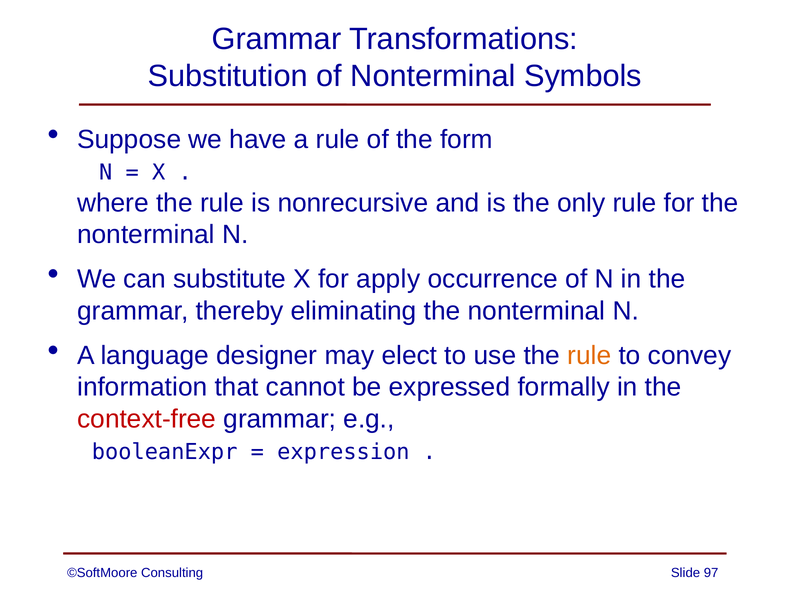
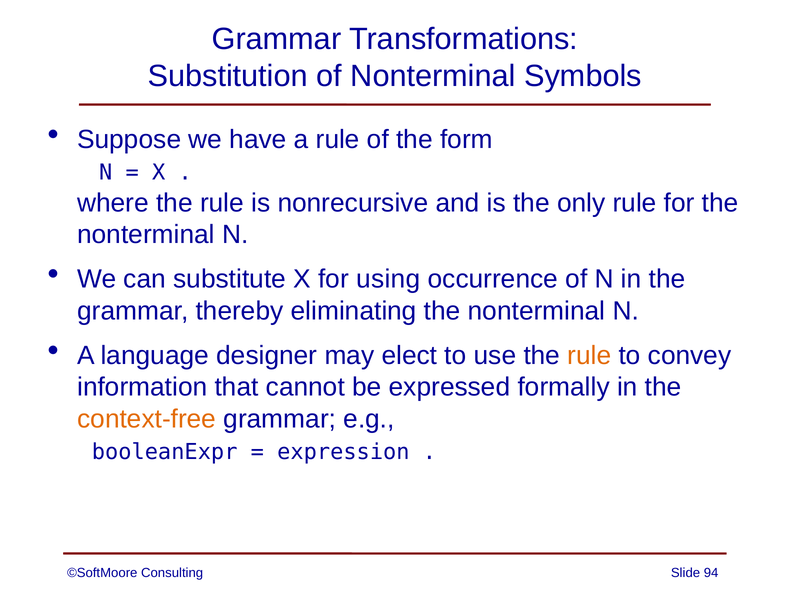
apply: apply -> using
context-free colour: red -> orange
97: 97 -> 94
